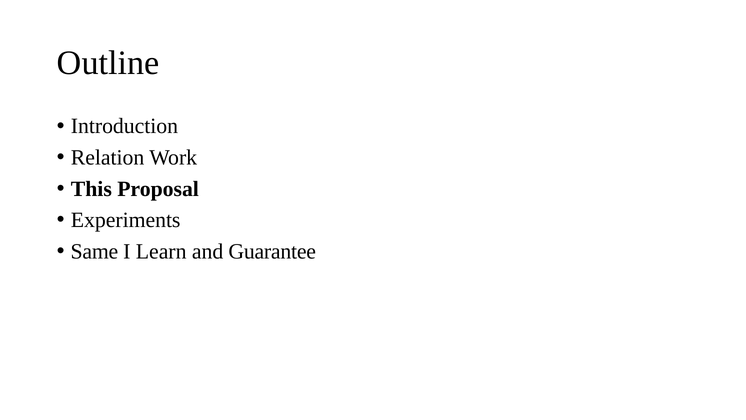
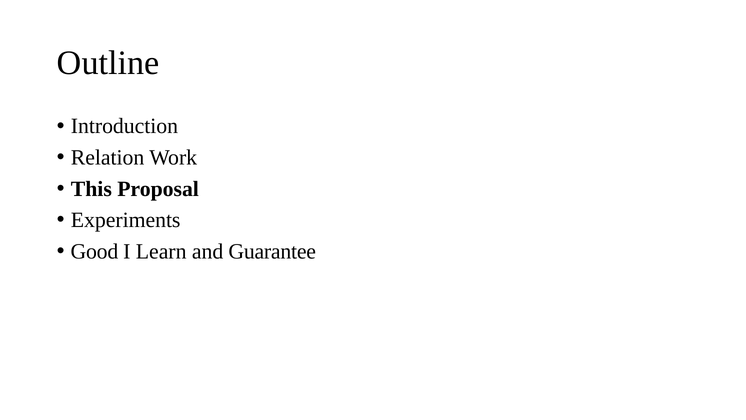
Same: Same -> Good
